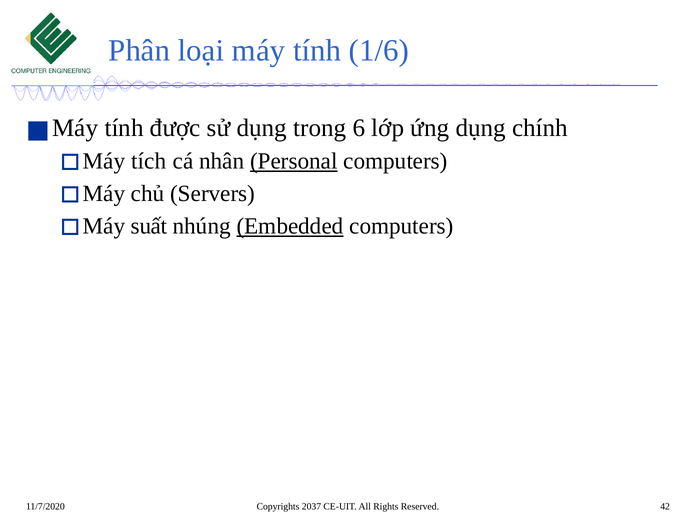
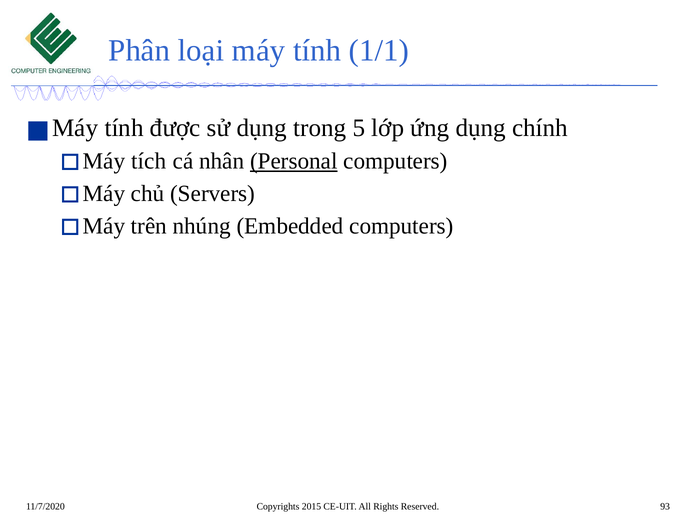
1/6: 1/6 -> 1/1
6: 6 -> 5
suất: suất -> trên
Embedded underline: present -> none
2037: 2037 -> 2015
42: 42 -> 93
